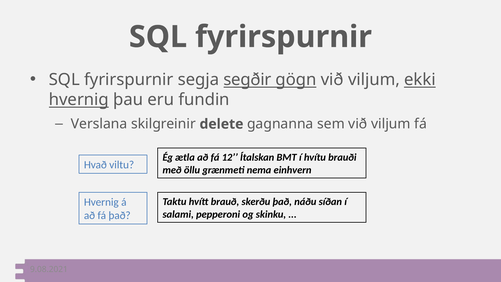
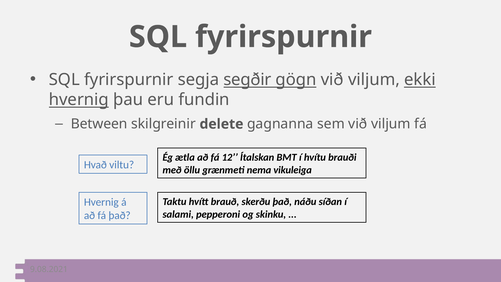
Verslana: Verslana -> Between
einhvern: einhvern -> vikuleiga
